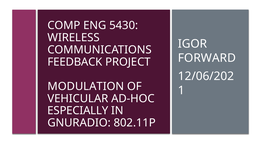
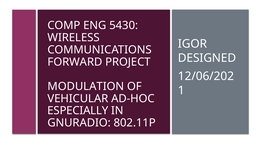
FORWARD: FORWARD -> DESIGNED
FEEDBACK: FEEDBACK -> FORWARD
